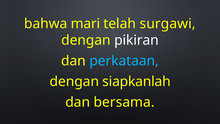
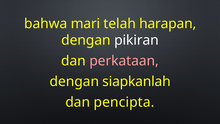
surgawi: surgawi -> harapan
perkataan colour: light blue -> pink
bersama: bersama -> pencipta
